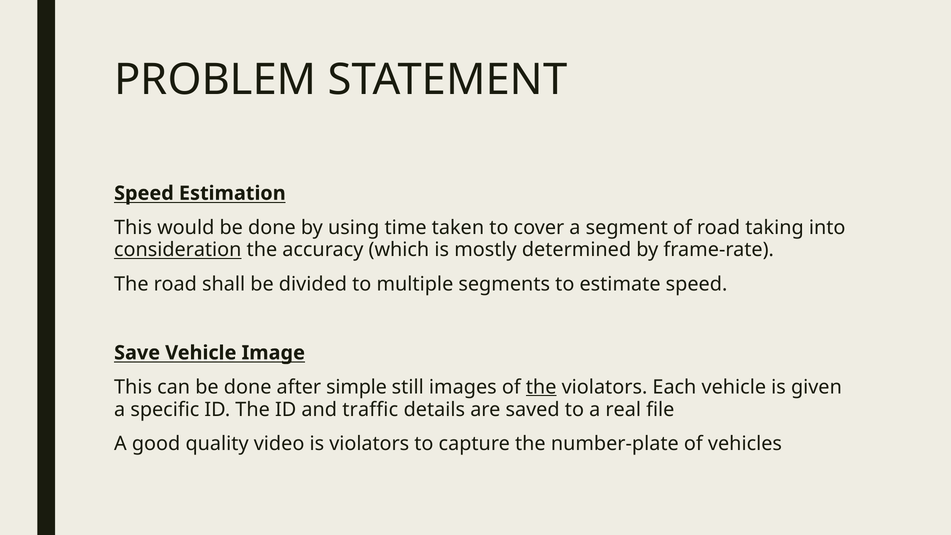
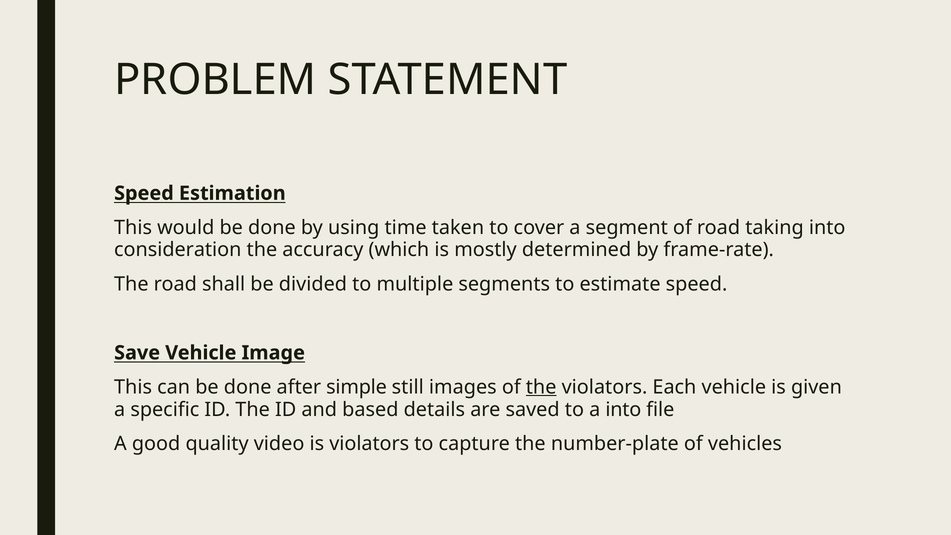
consideration underline: present -> none
traffic: traffic -> based
a real: real -> into
